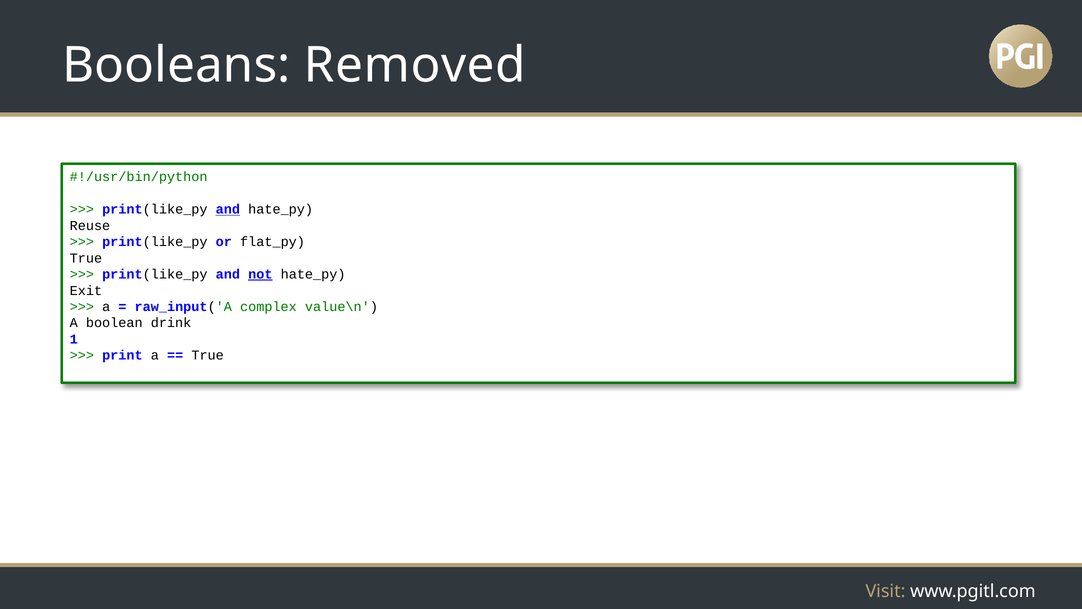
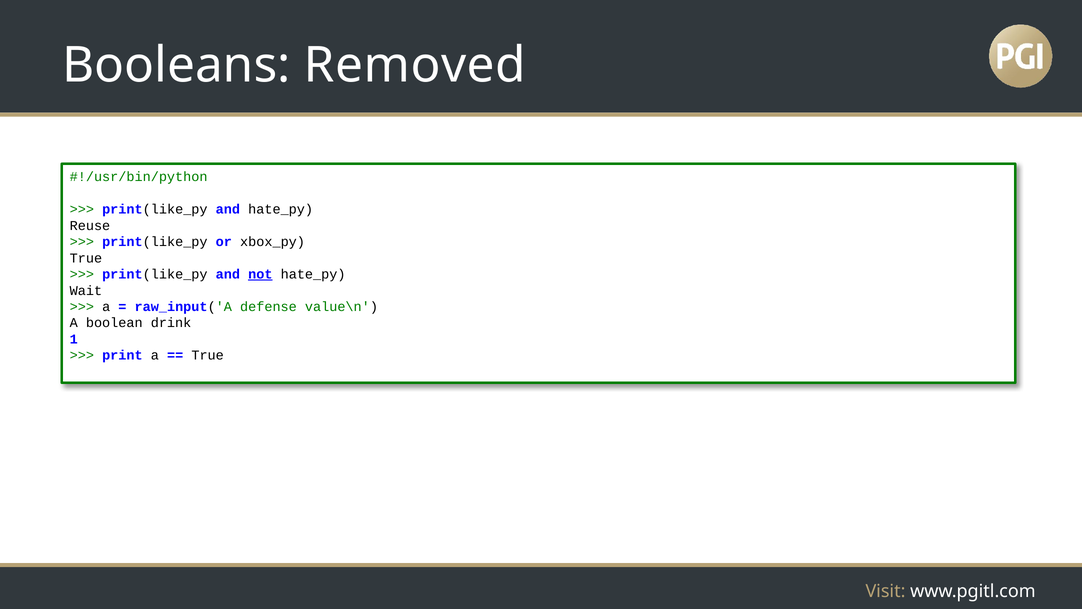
and at (228, 209) underline: present -> none
flat_py: flat_py -> xbox_py
Exit: Exit -> Wait
complex: complex -> defense
